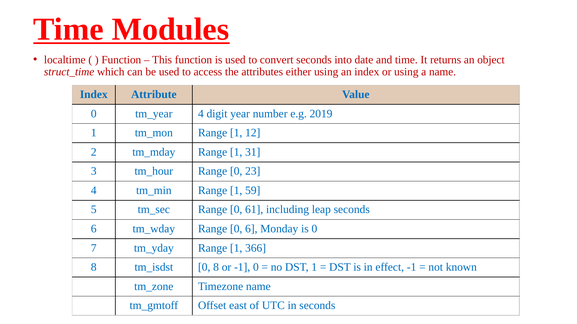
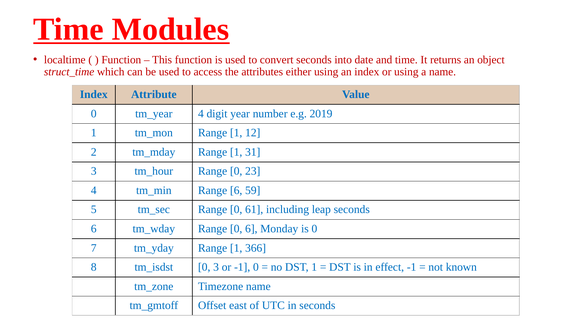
1 at (236, 191): 1 -> 6
0 8: 8 -> 3
